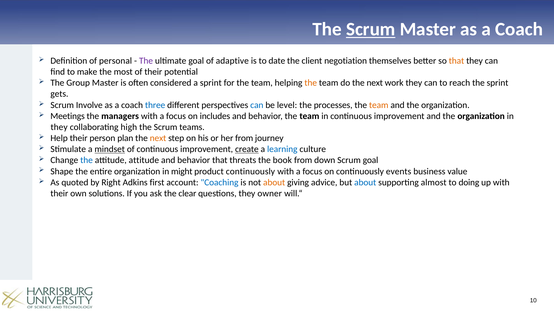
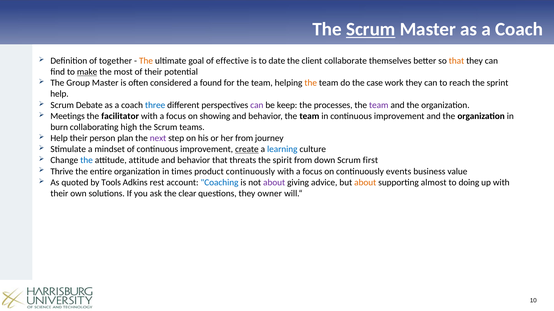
personal: personal -> together
The at (146, 61) colour: purple -> orange
adaptive: adaptive -> effective
negotiation: negotiation -> collaborate
make underline: none -> present
a sprint: sprint -> found
do the next: next -> case
gets at (59, 94): gets -> help
Involve: Involve -> Debate
can at (257, 105) colour: blue -> purple
level: level -> keep
team at (379, 105) colour: orange -> purple
managers: managers -> facilitator
includes: includes -> showing
they at (59, 127): they -> burn
next at (158, 138) colour: orange -> purple
mindset underline: present -> none
book: book -> spirit
Scrum goal: goal -> first
Shape: Shape -> Thrive
might: might -> times
Right: Right -> Tools
first: first -> rest
about at (274, 183) colour: orange -> purple
about at (365, 183) colour: blue -> orange
